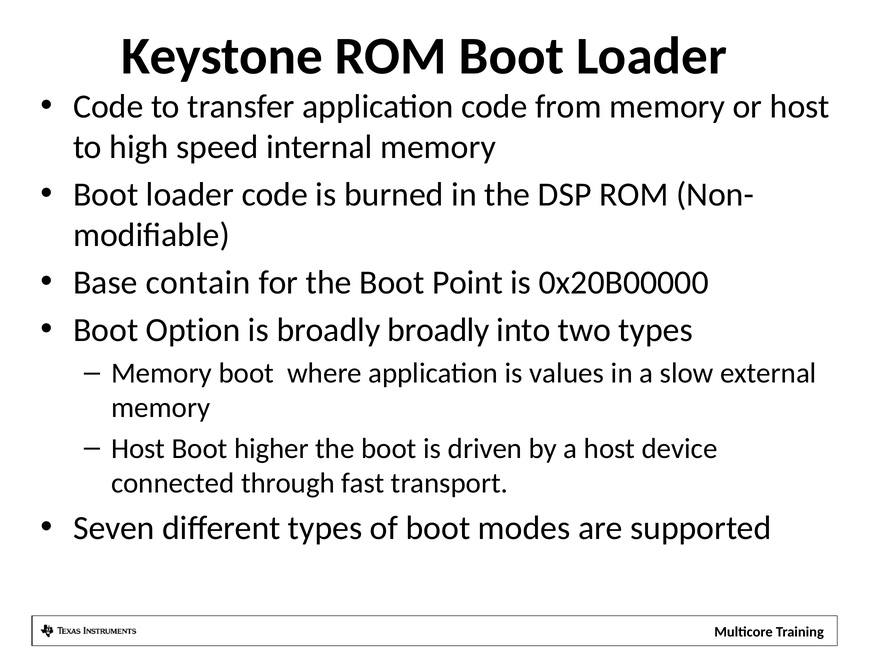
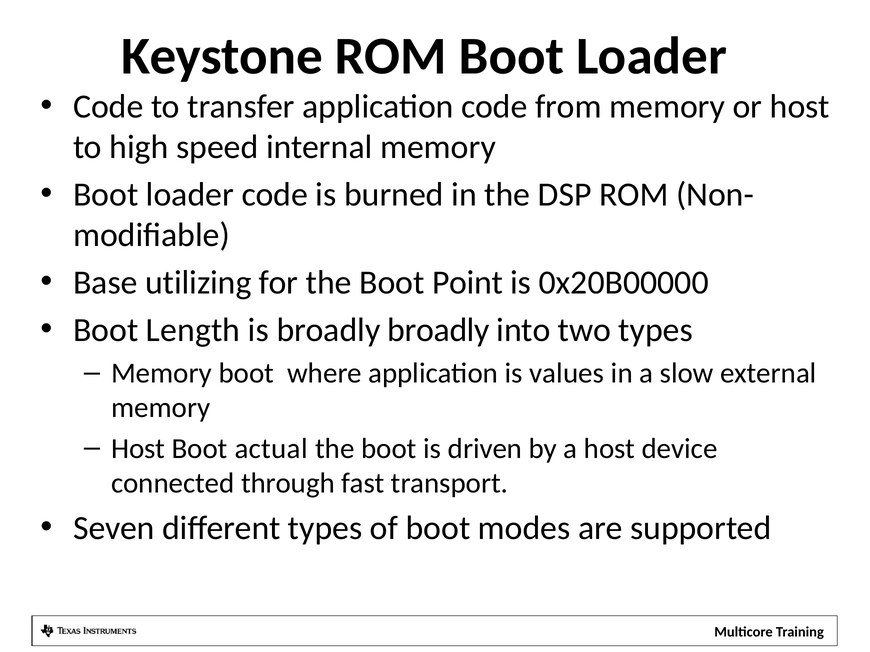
contain: contain -> utilizing
Option: Option -> Length
higher: higher -> actual
